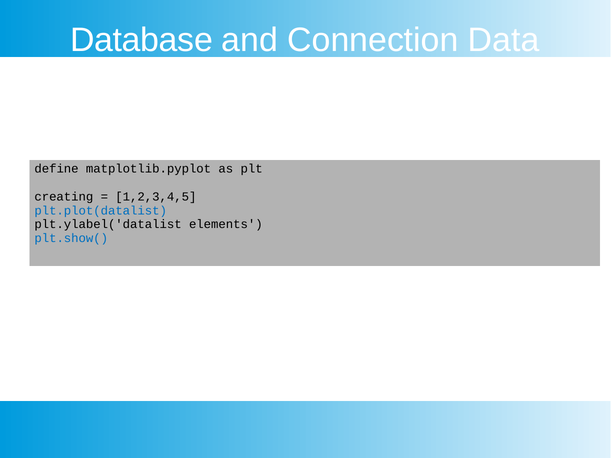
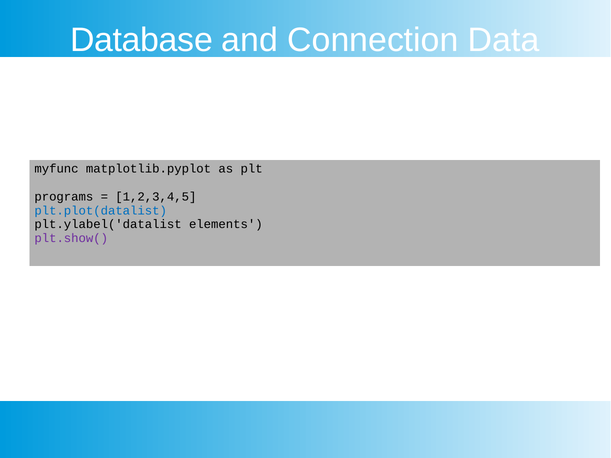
define: define -> myfunc
creating: creating -> programs
plt.show( colour: blue -> purple
